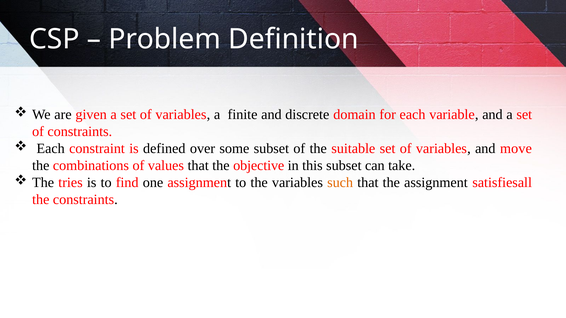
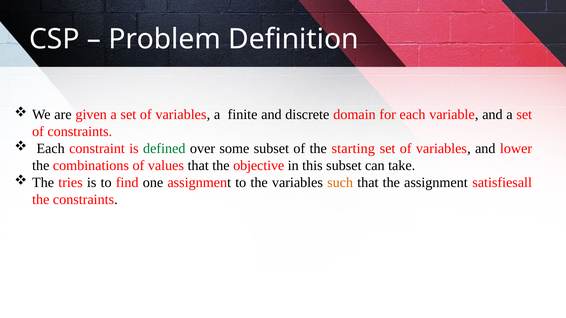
defined colour: black -> green
suitable: suitable -> starting
move: move -> lower
